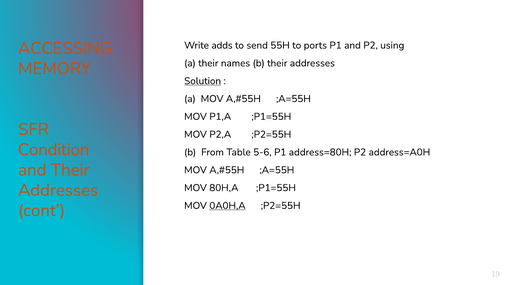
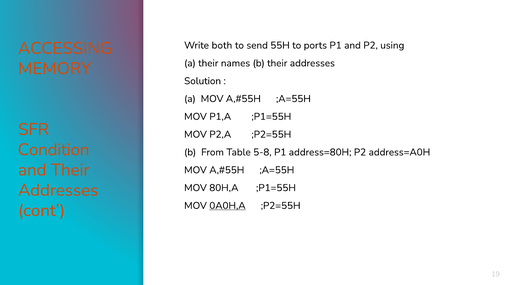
adds: adds -> both
Solution underline: present -> none
5-6: 5-6 -> 5-8
